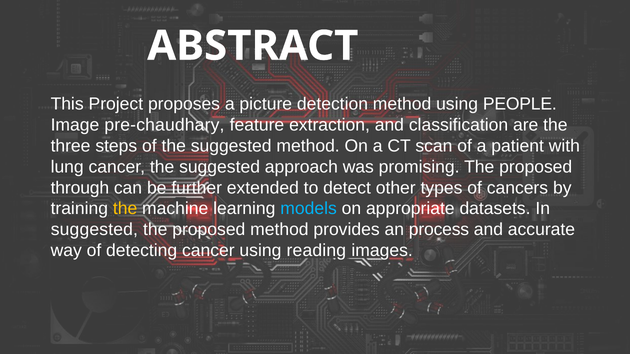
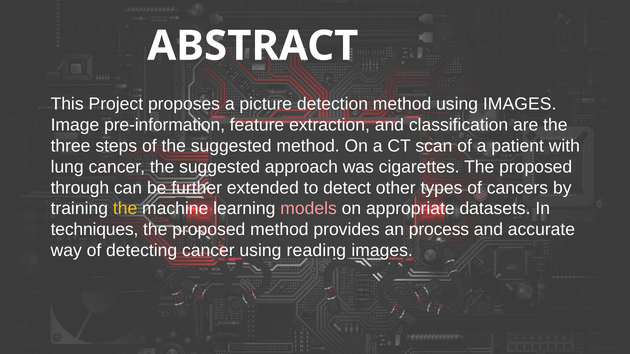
using PEOPLE: PEOPLE -> IMAGES
pre-chaudhary: pre-chaudhary -> pre-information
promising: promising -> cigarettes
models colour: light blue -> pink
suggested at (94, 230): suggested -> techniques
